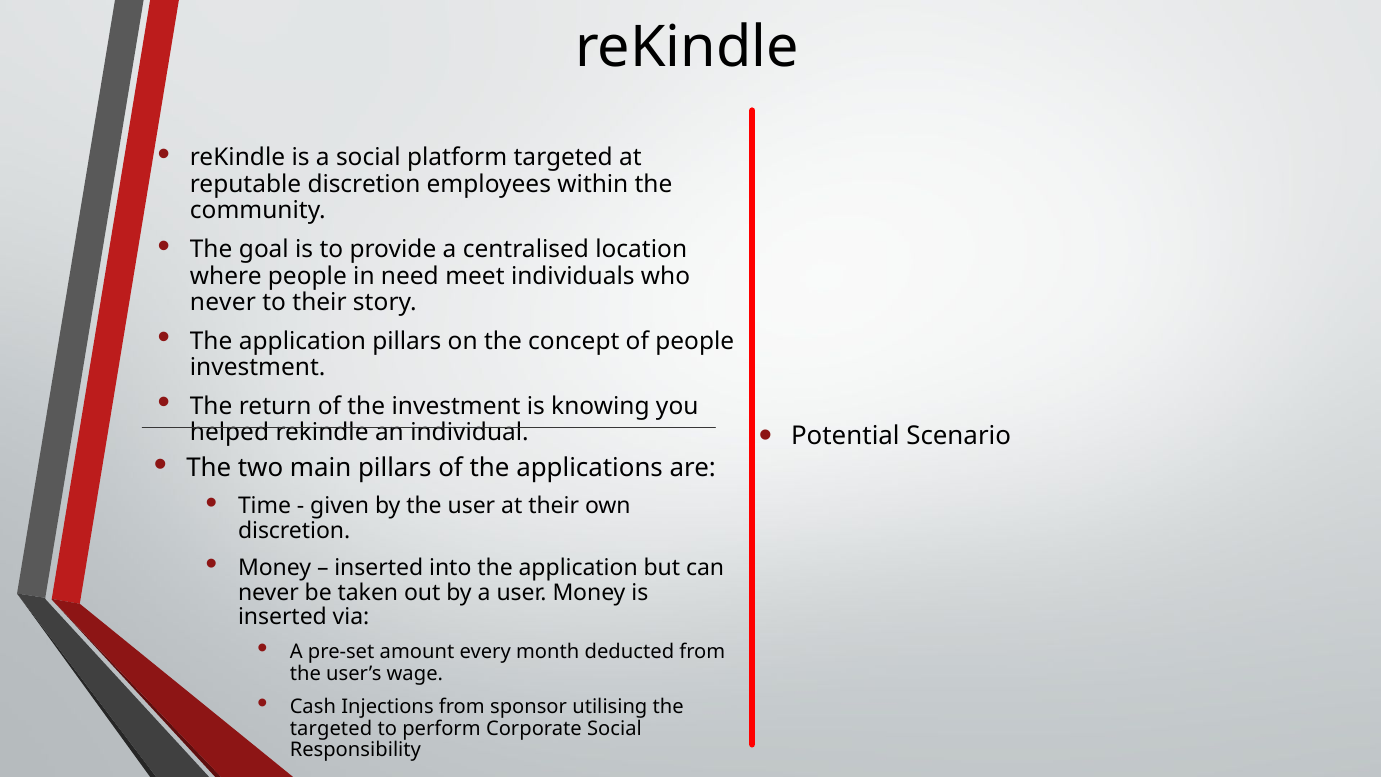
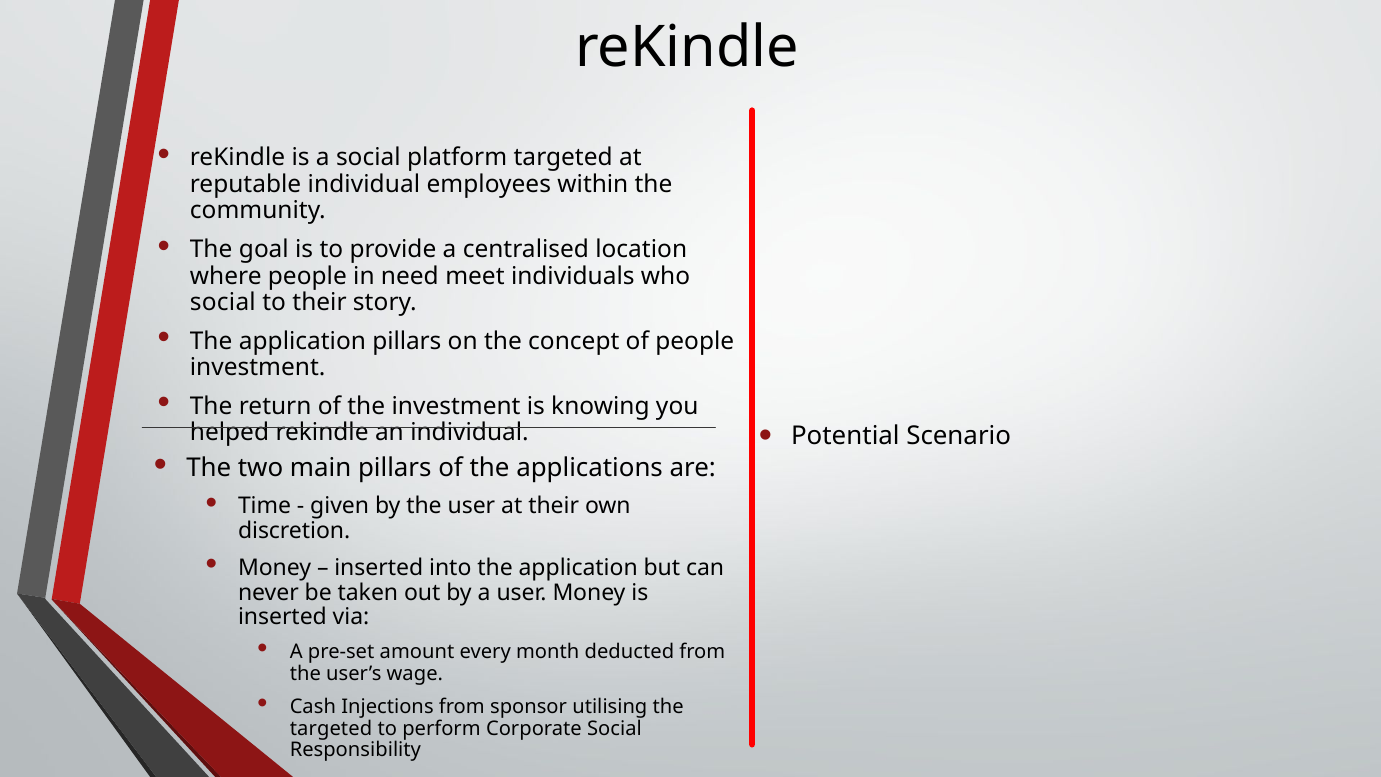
reputable discretion: discretion -> individual
never at (223, 302): never -> social
